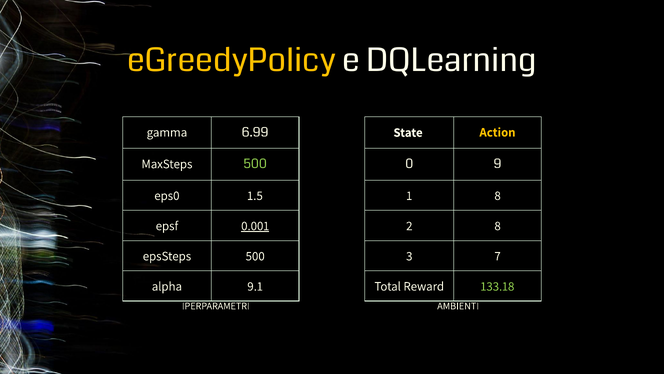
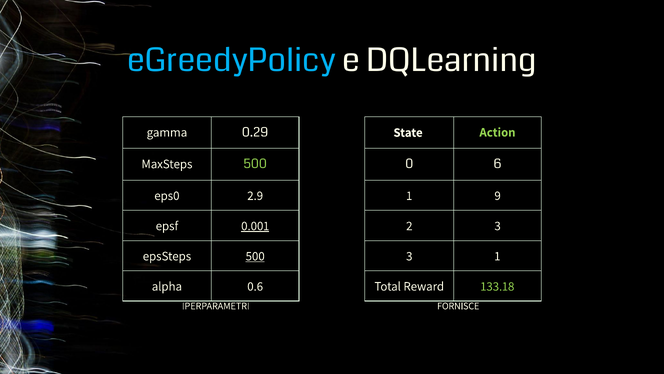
eGreedyPolicy colour: yellow -> light blue
6.99: 6.99 -> 0.29
Action colour: yellow -> light green
9: 9 -> 6
1.5: 1.5 -> 2.9
1 8: 8 -> 9
2 8: 8 -> 3
500 at (255, 256) underline: none -> present
3 7: 7 -> 1
9.1: 9.1 -> 0.6
AMBIENTI: AMBIENTI -> FORNISCE
